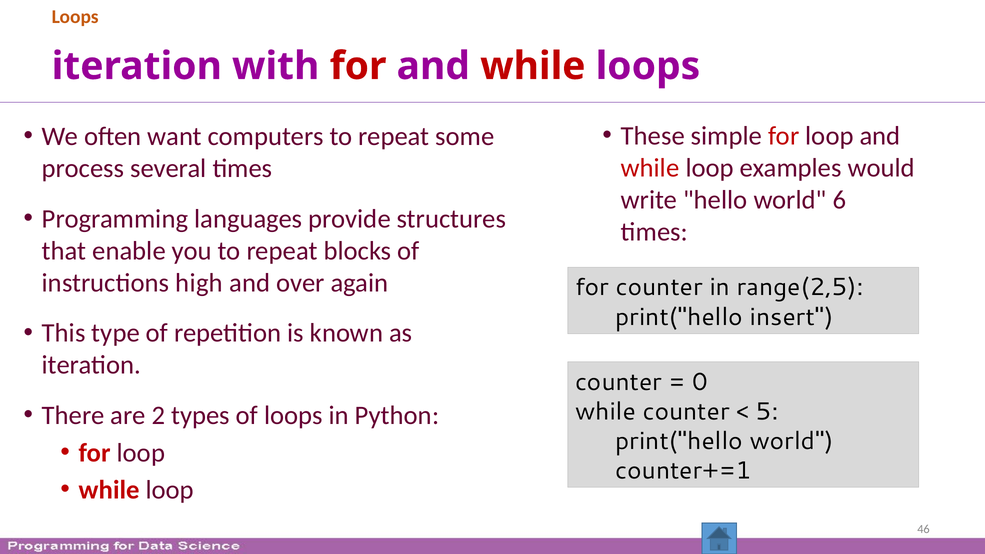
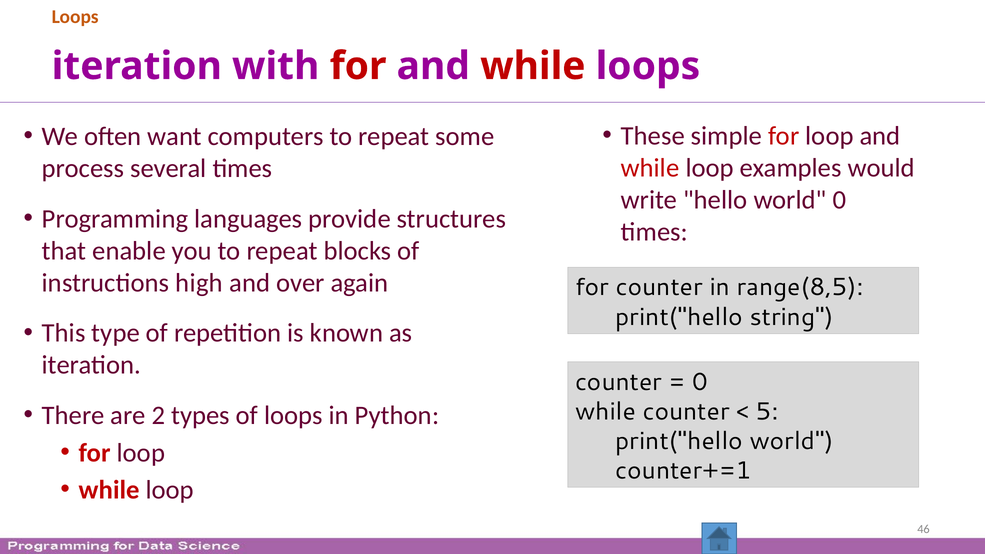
world 6: 6 -> 0
range(2,5: range(2,5 -> range(8,5
insert: insert -> string
